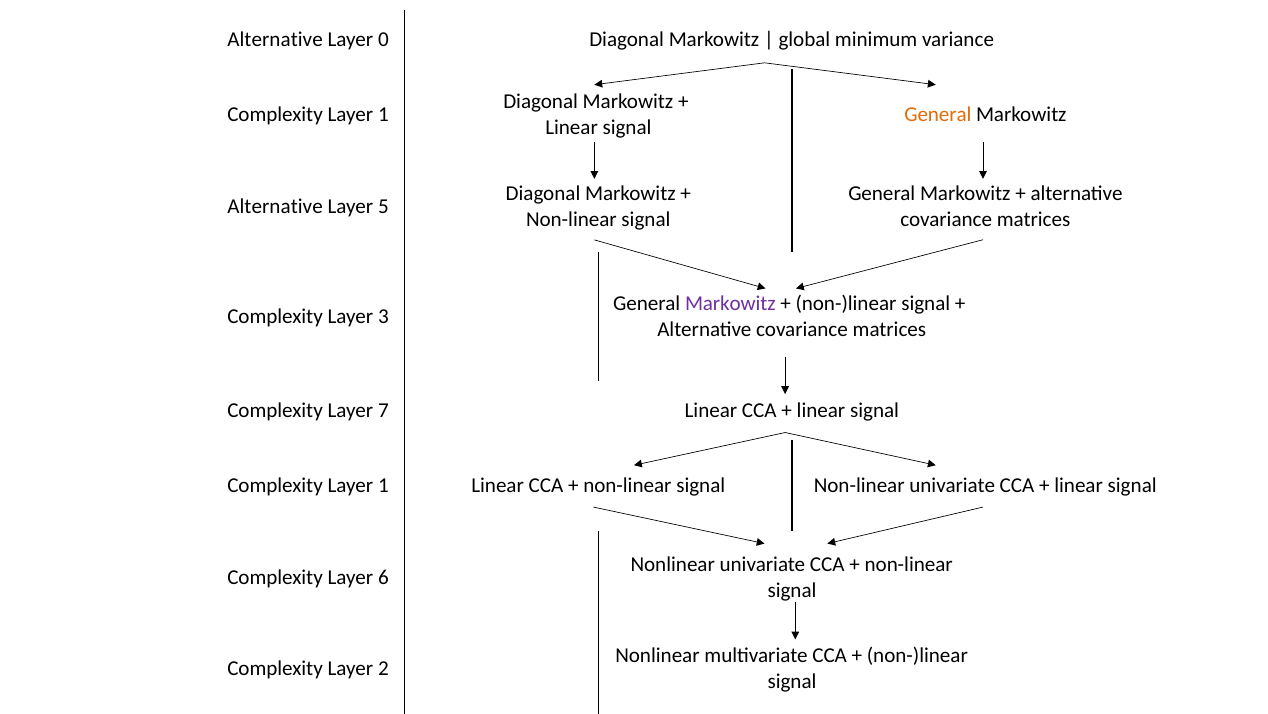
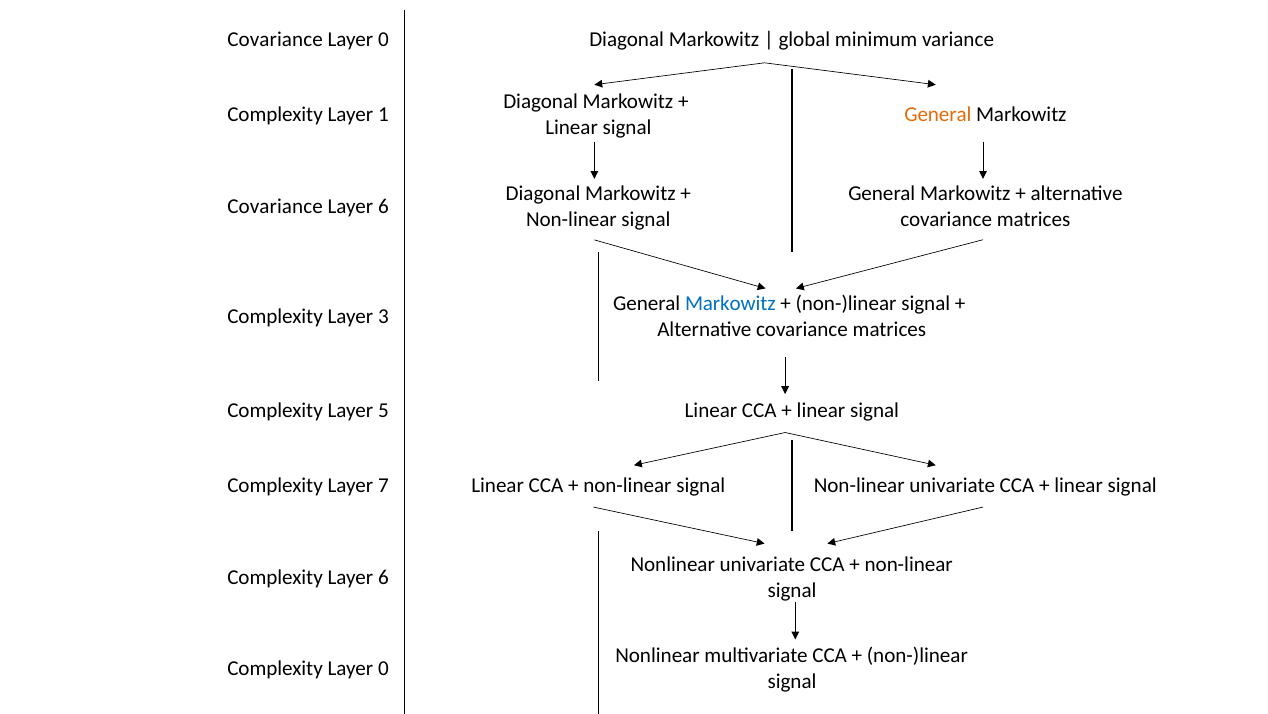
Alternative at (275, 40): Alternative -> Covariance
Alternative at (275, 206): Alternative -> Covariance
5 at (383, 206): 5 -> 6
Markowitz at (730, 303) colour: purple -> blue
7: 7 -> 5
1 at (383, 485): 1 -> 7
Complexity Layer 2: 2 -> 0
